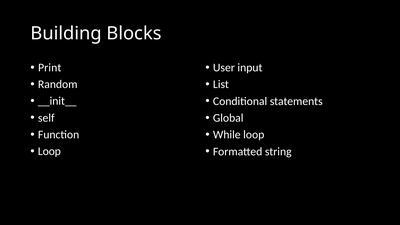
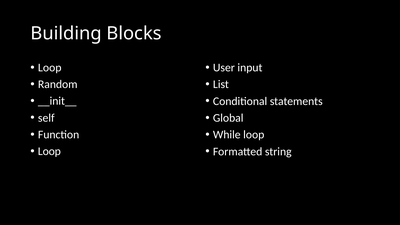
Print at (50, 68): Print -> Loop
